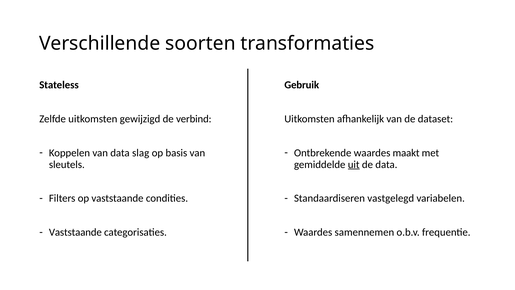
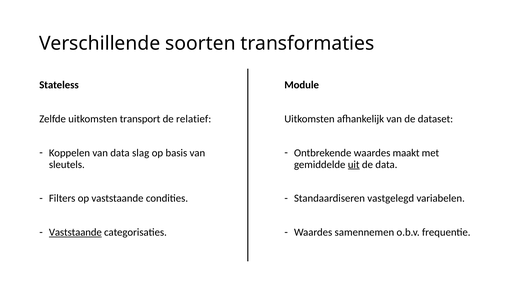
Gebruik: Gebruik -> Module
gewijzigd: gewijzigd -> transport
verbind: verbind -> relatief
Vaststaande at (75, 232) underline: none -> present
